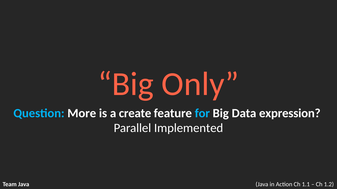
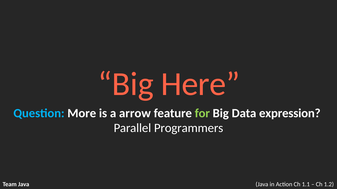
Only: Only -> Here
create: create -> arrow
for colour: light blue -> light green
Implemented: Implemented -> Programmers
